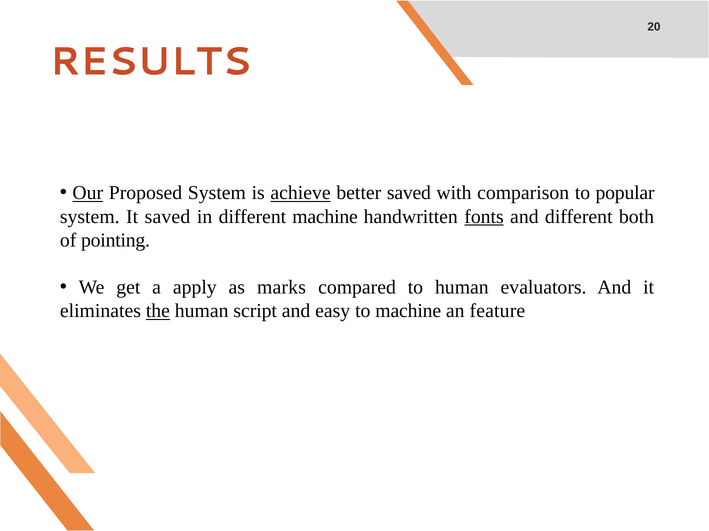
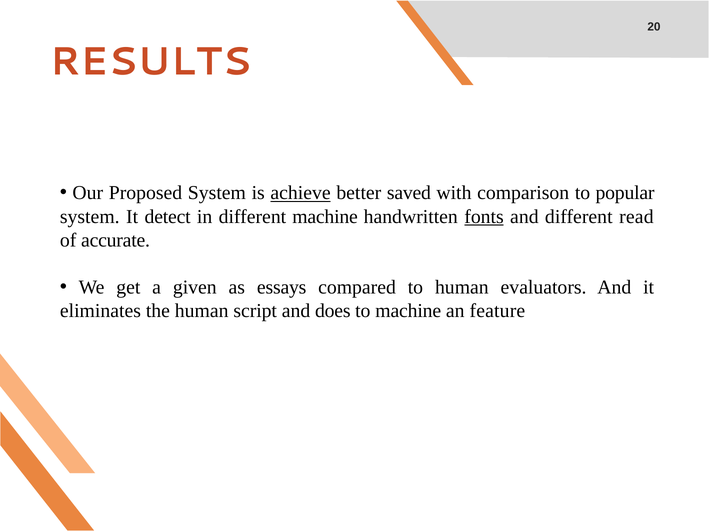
Our underline: present -> none
It saved: saved -> detect
both: both -> read
pointing: pointing -> accurate
apply: apply -> given
marks: marks -> essays
the underline: present -> none
easy: easy -> does
